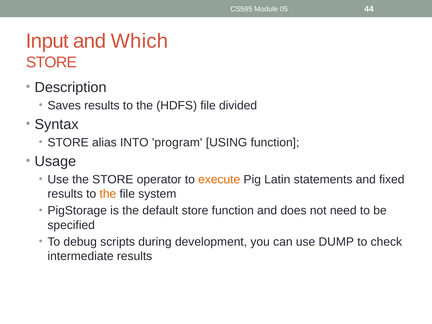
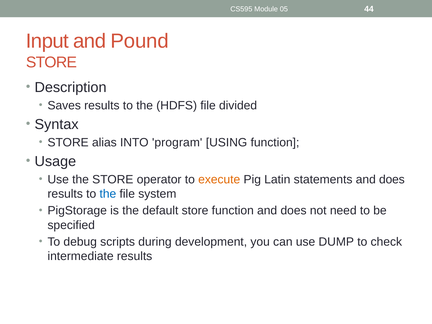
Which: Which -> Pound
statements and fixed: fixed -> does
the at (108, 194) colour: orange -> blue
